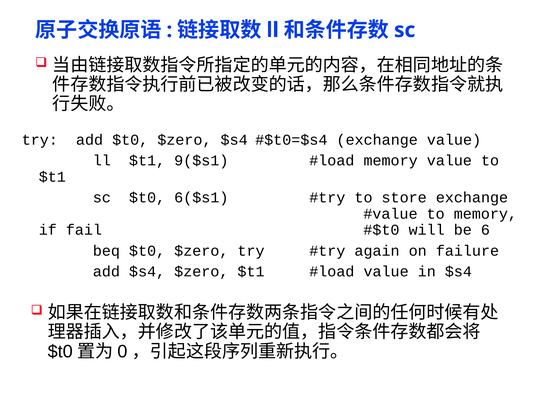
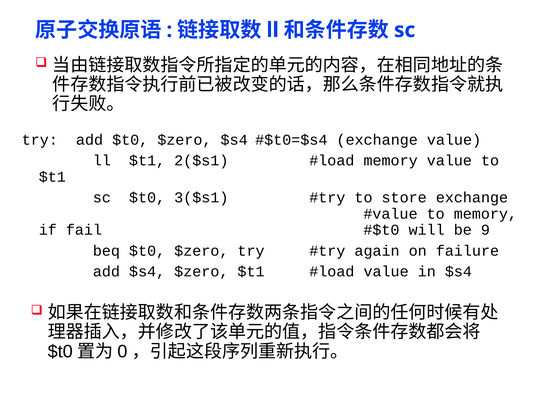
9($s1: 9($s1 -> 2($s1
6($s1: 6($s1 -> 3($s1
6: 6 -> 9
